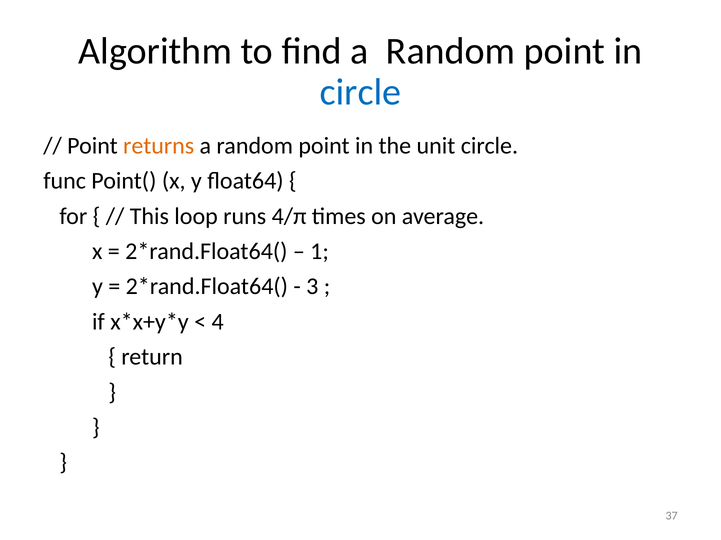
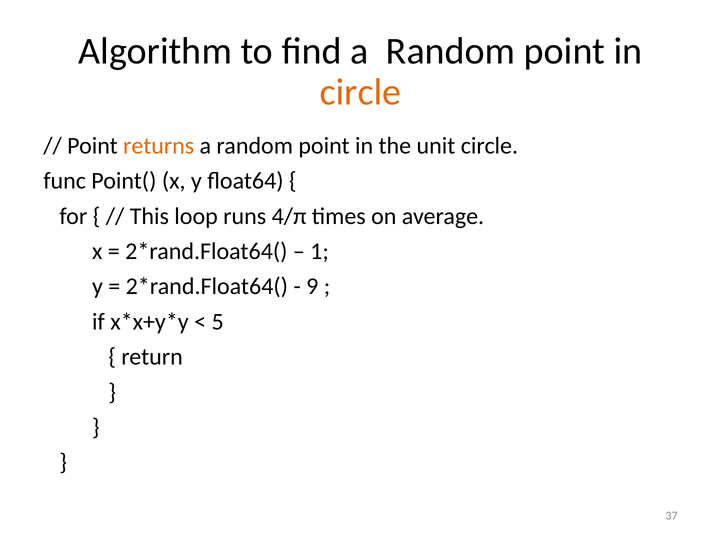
circle at (360, 92) colour: blue -> orange
3: 3 -> 9
4: 4 -> 5
